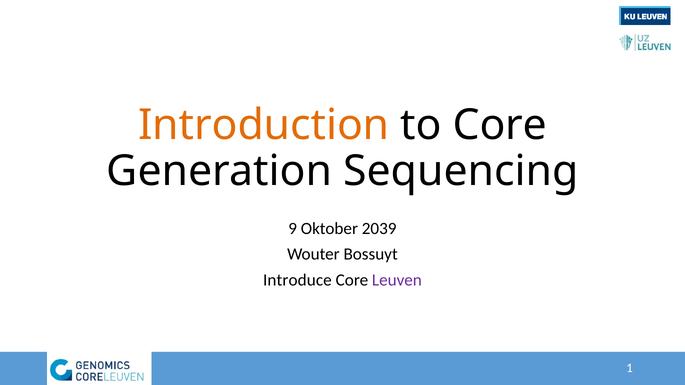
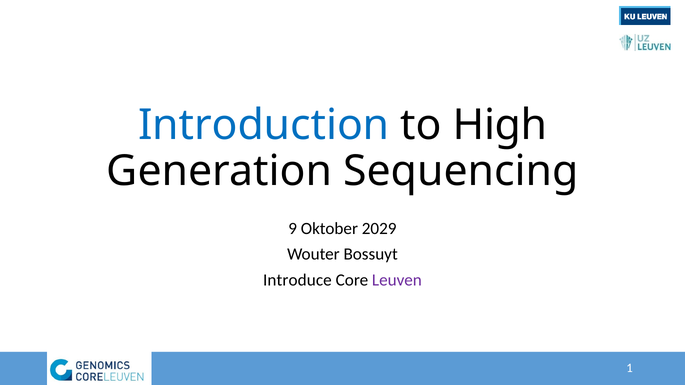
Introduction colour: orange -> blue
to Core: Core -> High
2039: 2039 -> 2029
